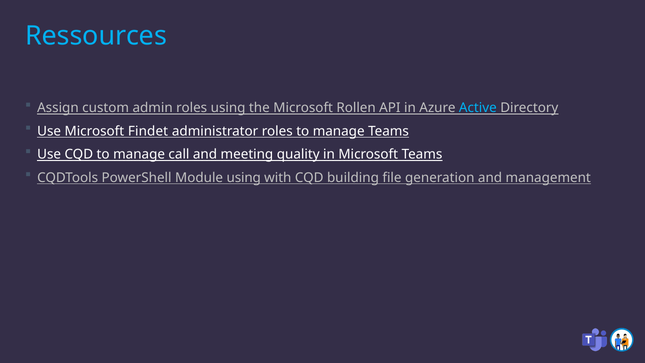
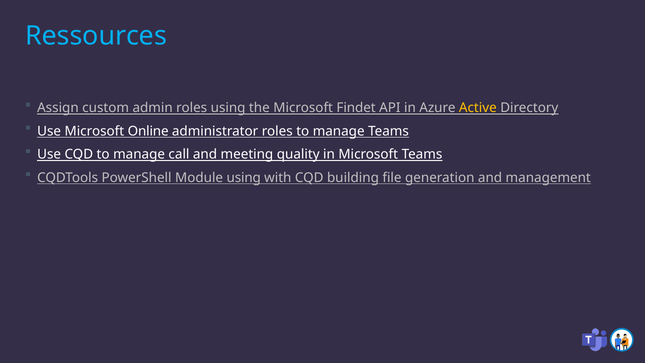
Rollen: Rollen -> Findet
Active colour: light blue -> yellow
Findet: Findet -> Online
